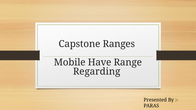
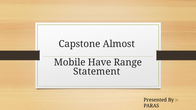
Ranges: Ranges -> Almost
Regarding: Regarding -> Statement
